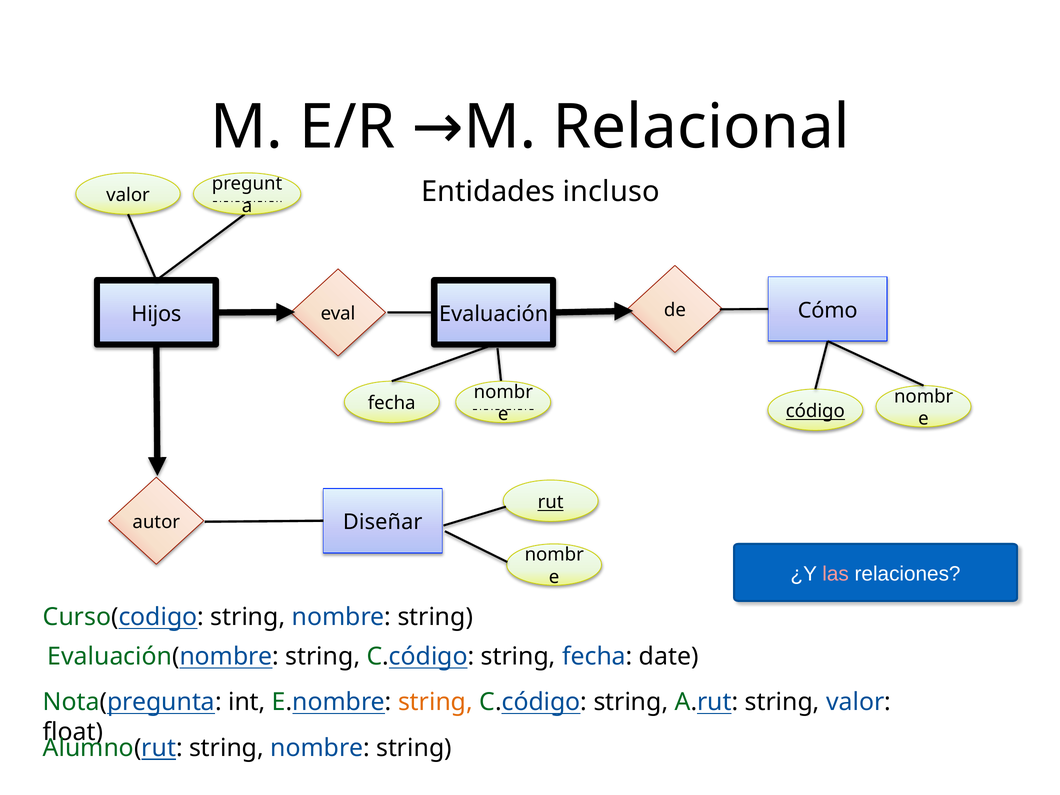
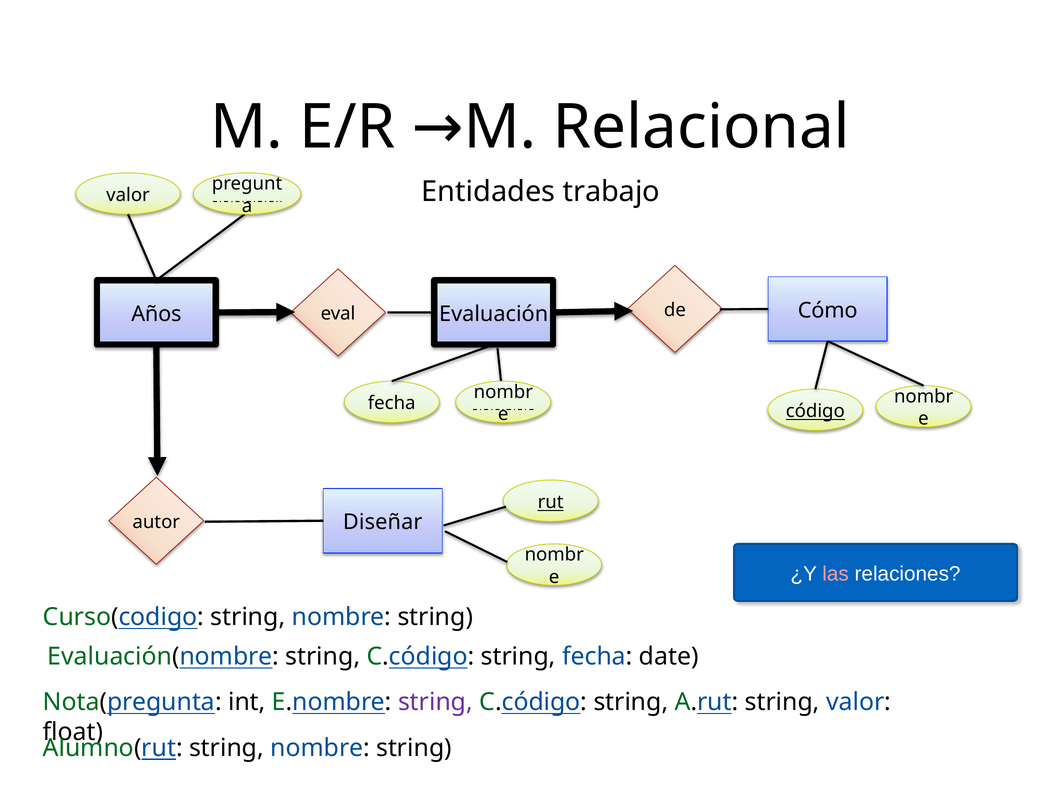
incluso: incluso -> trabajo
Hijos: Hijos -> Años
string at (435, 702) colour: orange -> purple
